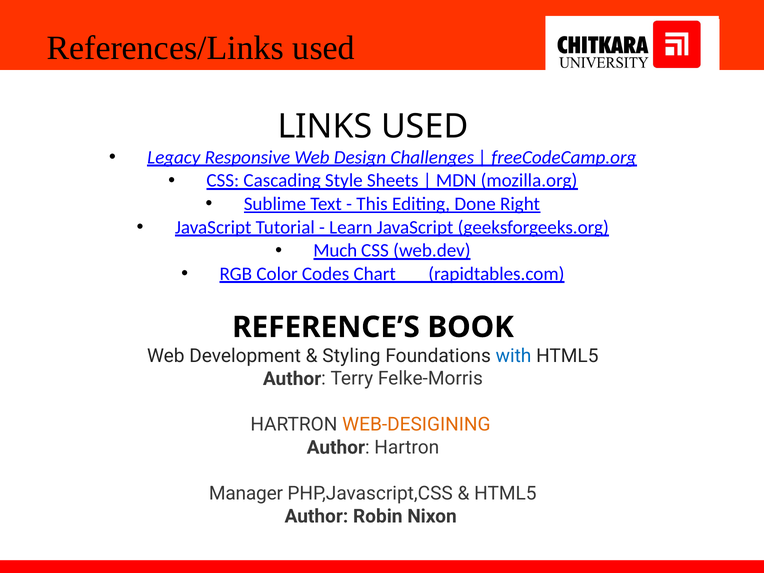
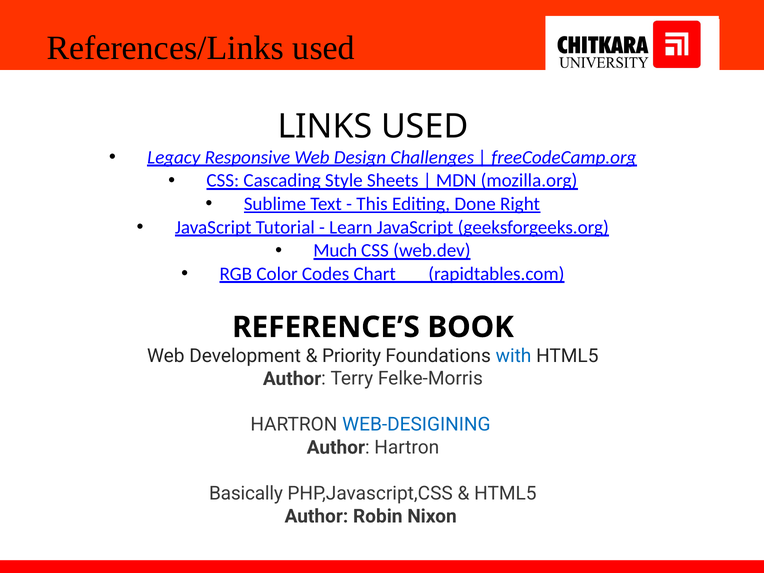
Styling: Styling -> Priority
WEB-DESIGINING colour: orange -> blue
Manager: Manager -> Basically
